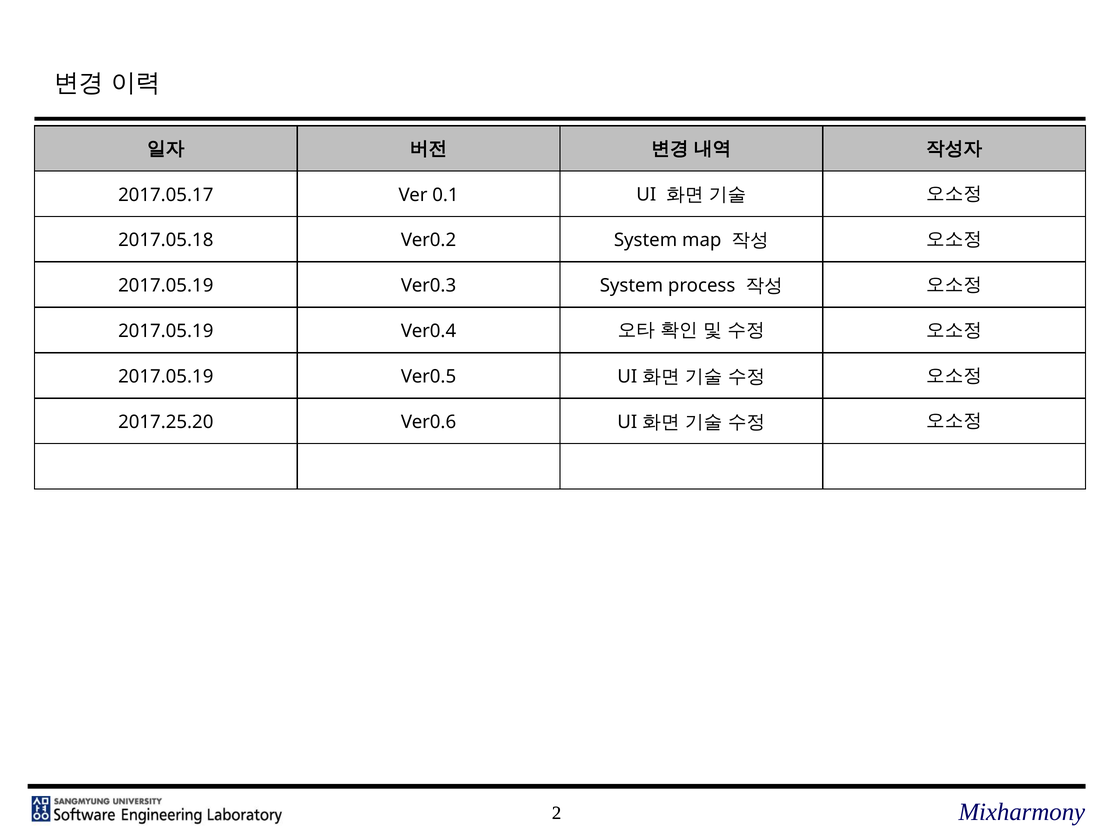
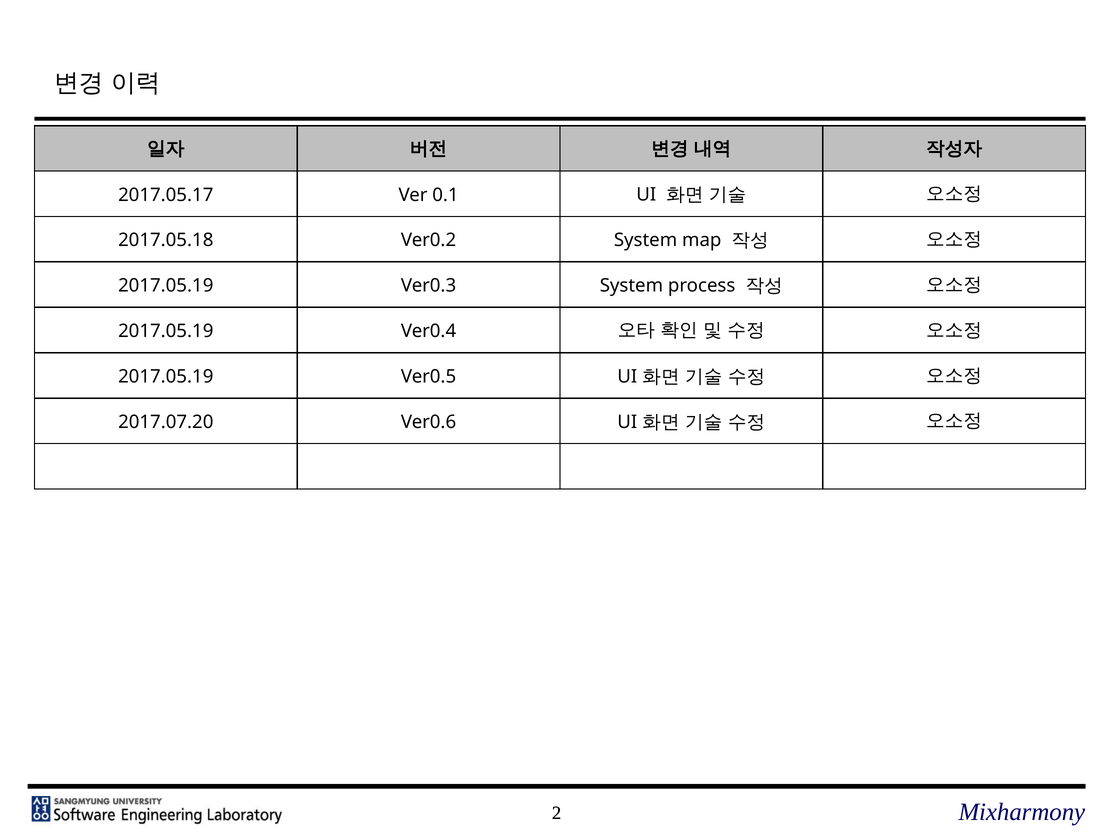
2017.25.20: 2017.25.20 -> 2017.07.20
